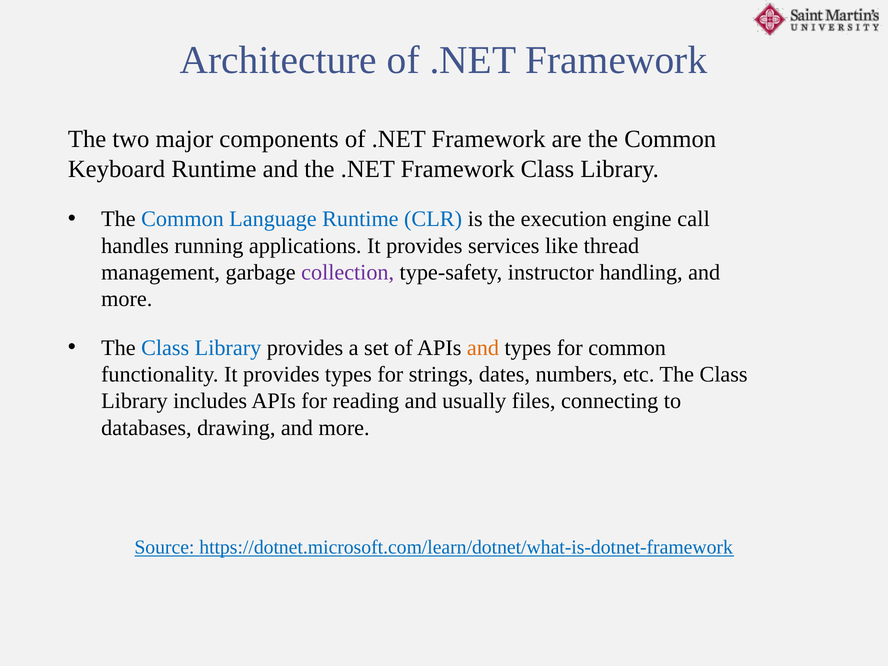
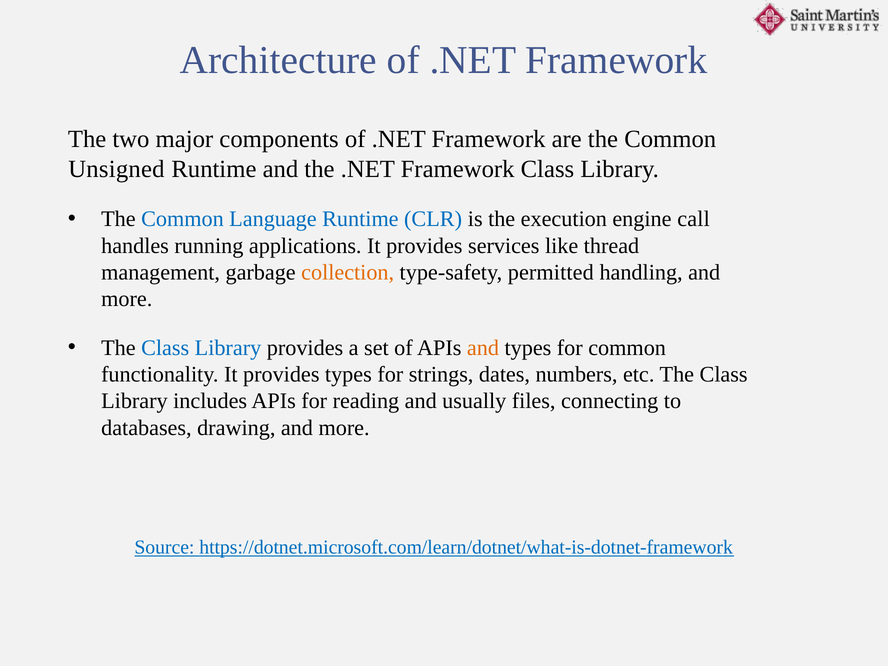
Keyboard: Keyboard -> Unsigned
collection colour: purple -> orange
instructor: instructor -> permitted
